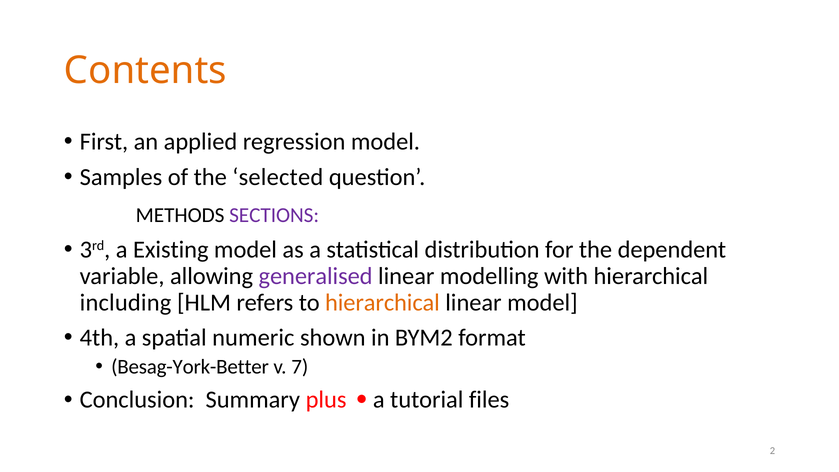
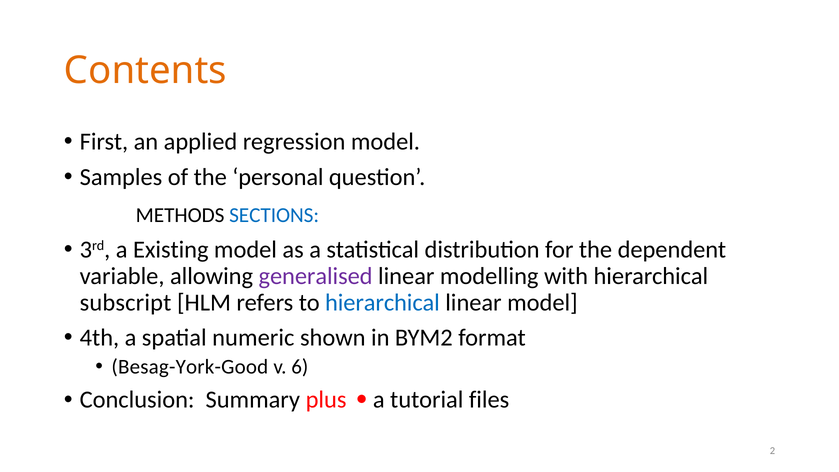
selected: selected -> personal
SECTIONS colour: purple -> blue
including: including -> subscript
hierarchical at (382, 302) colour: orange -> blue
Besag-York-Better: Besag-York-Better -> Besag-York-Good
7: 7 -> 6
